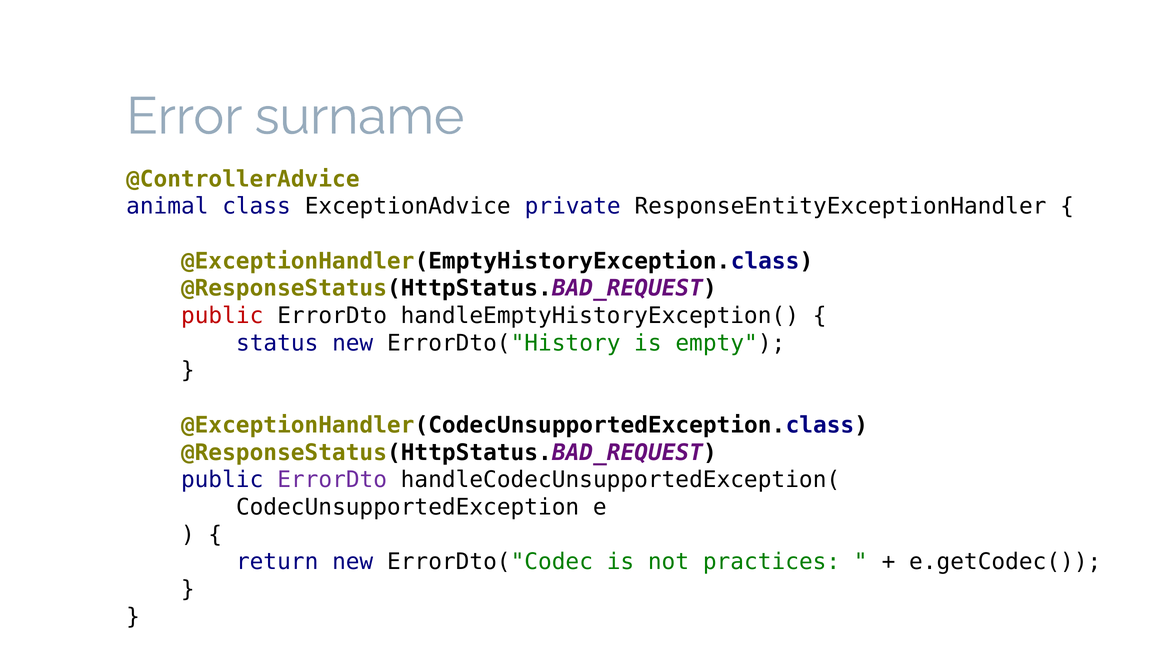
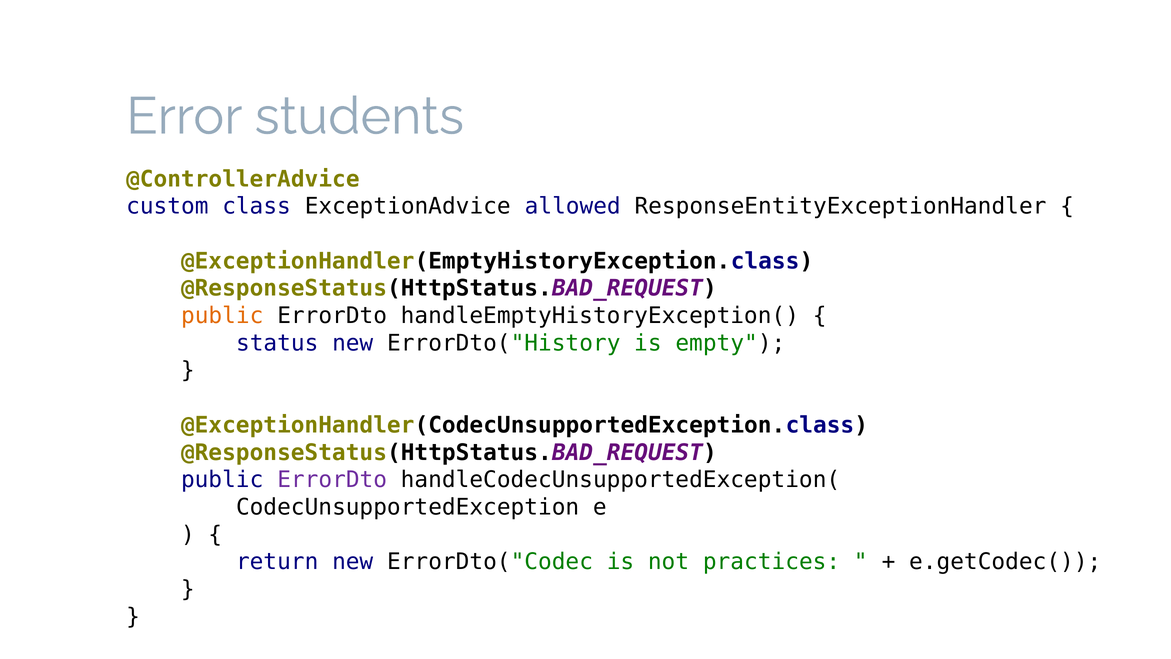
surname: surname -> students
animal: animal -> custom
private: private -> allowed
public at (222, 316) colour: red -> orange
